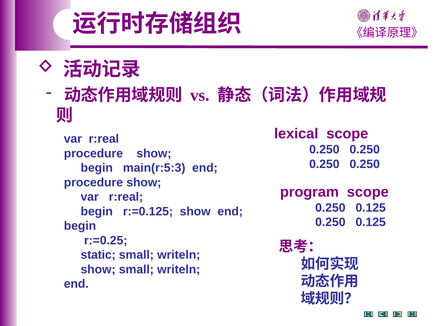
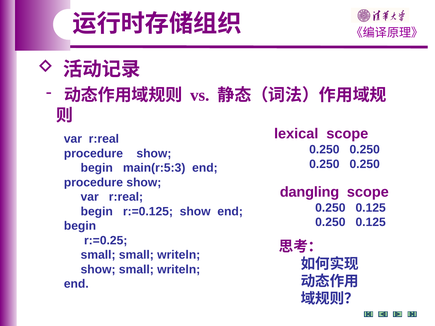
program: program -> dangling
static at (98, 255): static -> small
